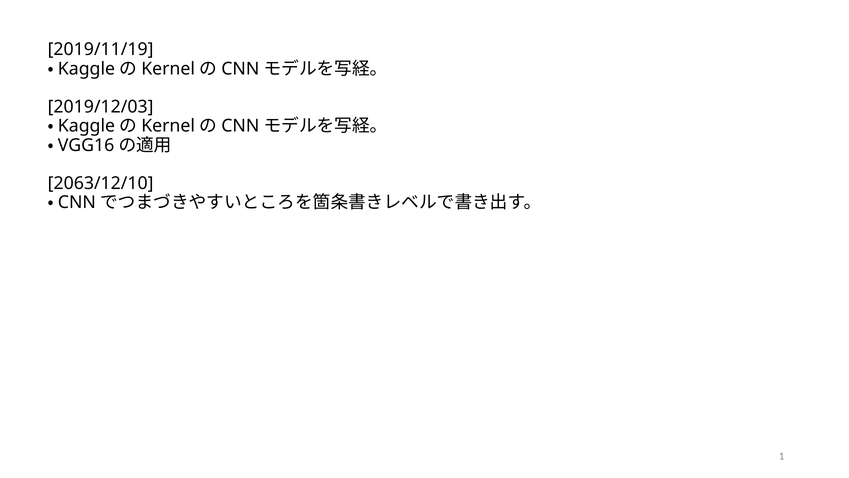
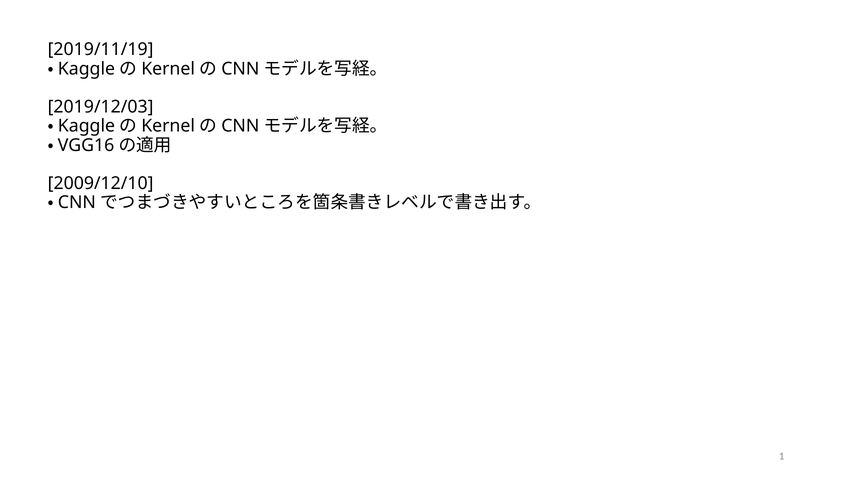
2063/12/10: 2063/12/10 -> 2009/12/10
